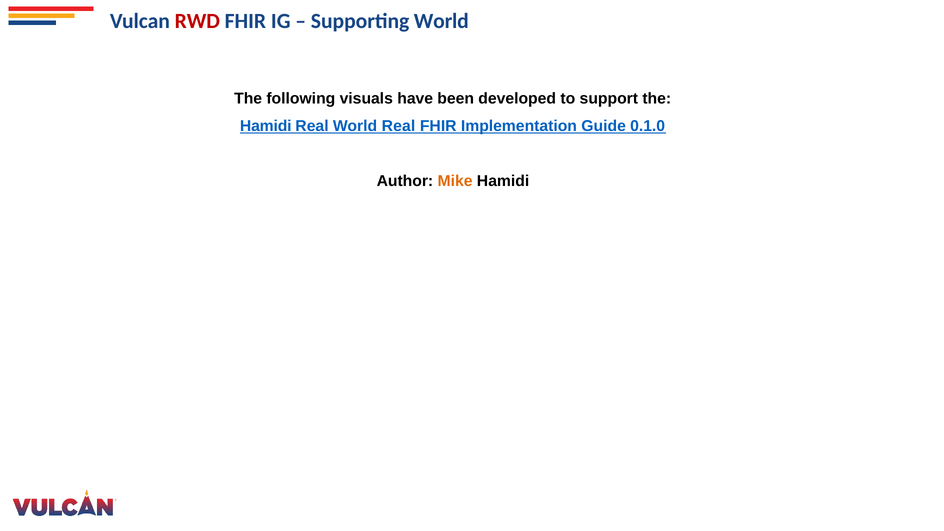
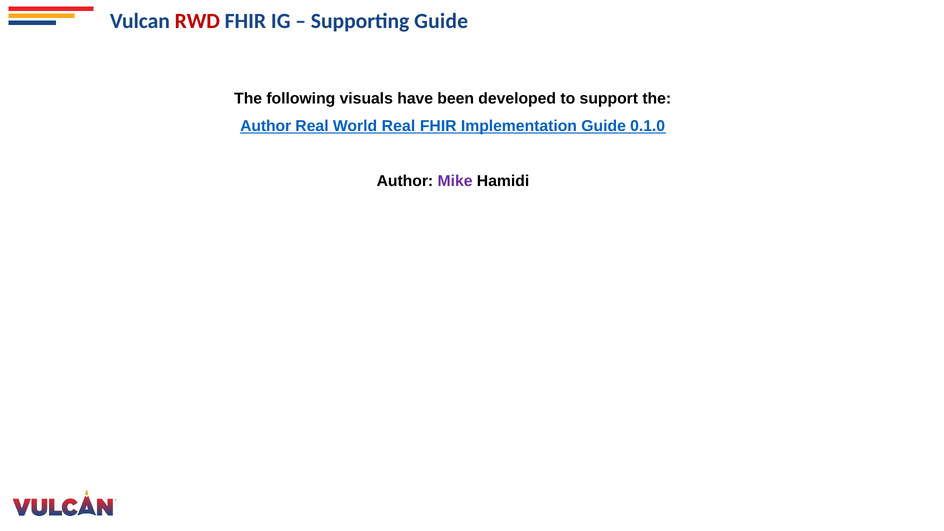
Supporting World: World -> Guide
Hamidi at (266, 126): Hamidi -> Author
Mike colour: orange -> purple
